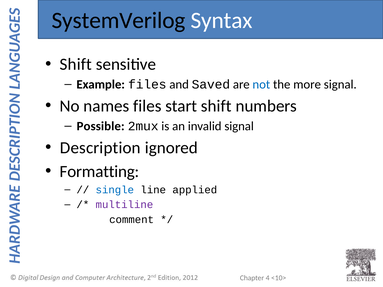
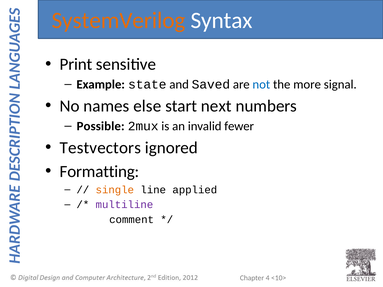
SystemVerilog colour: black -> orange
Shift at (76, 64): Shift -> Print
Example files: files -> state
names files: files -> else
start shift: shift -> next
invalid signal: signal -> fewer
Description: Description -> Testvectors
single colour: blue -> orange
